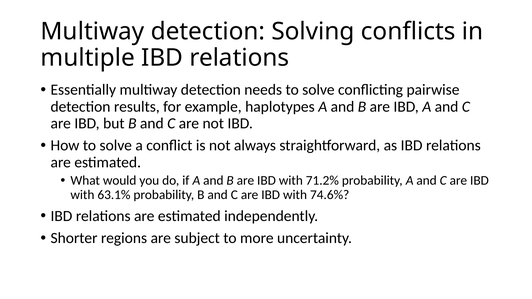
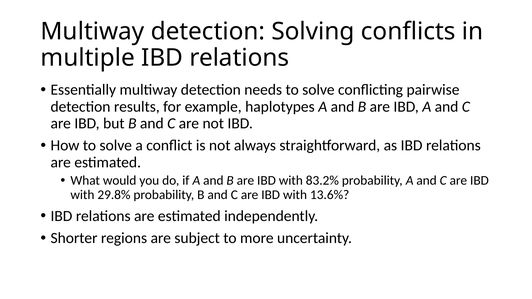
71.2%: 71.2% -> 83.2%
63.1%: 63.1% -> 29.8%
74.6%: 74.6% -> 13.6%
